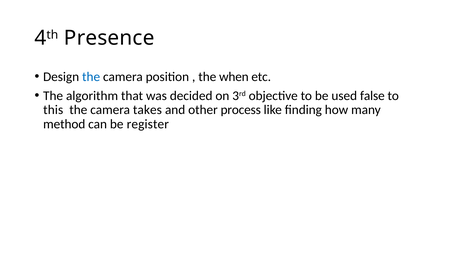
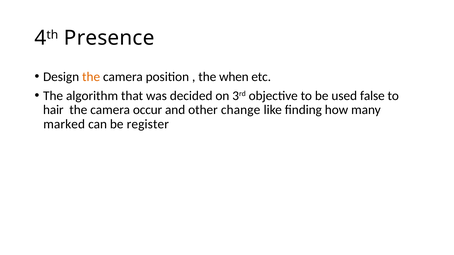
the at (91, 77) colour: blue -> orange
this: this -> hair
takes: takes -> occur
process: process -> change
method: method -> marked
